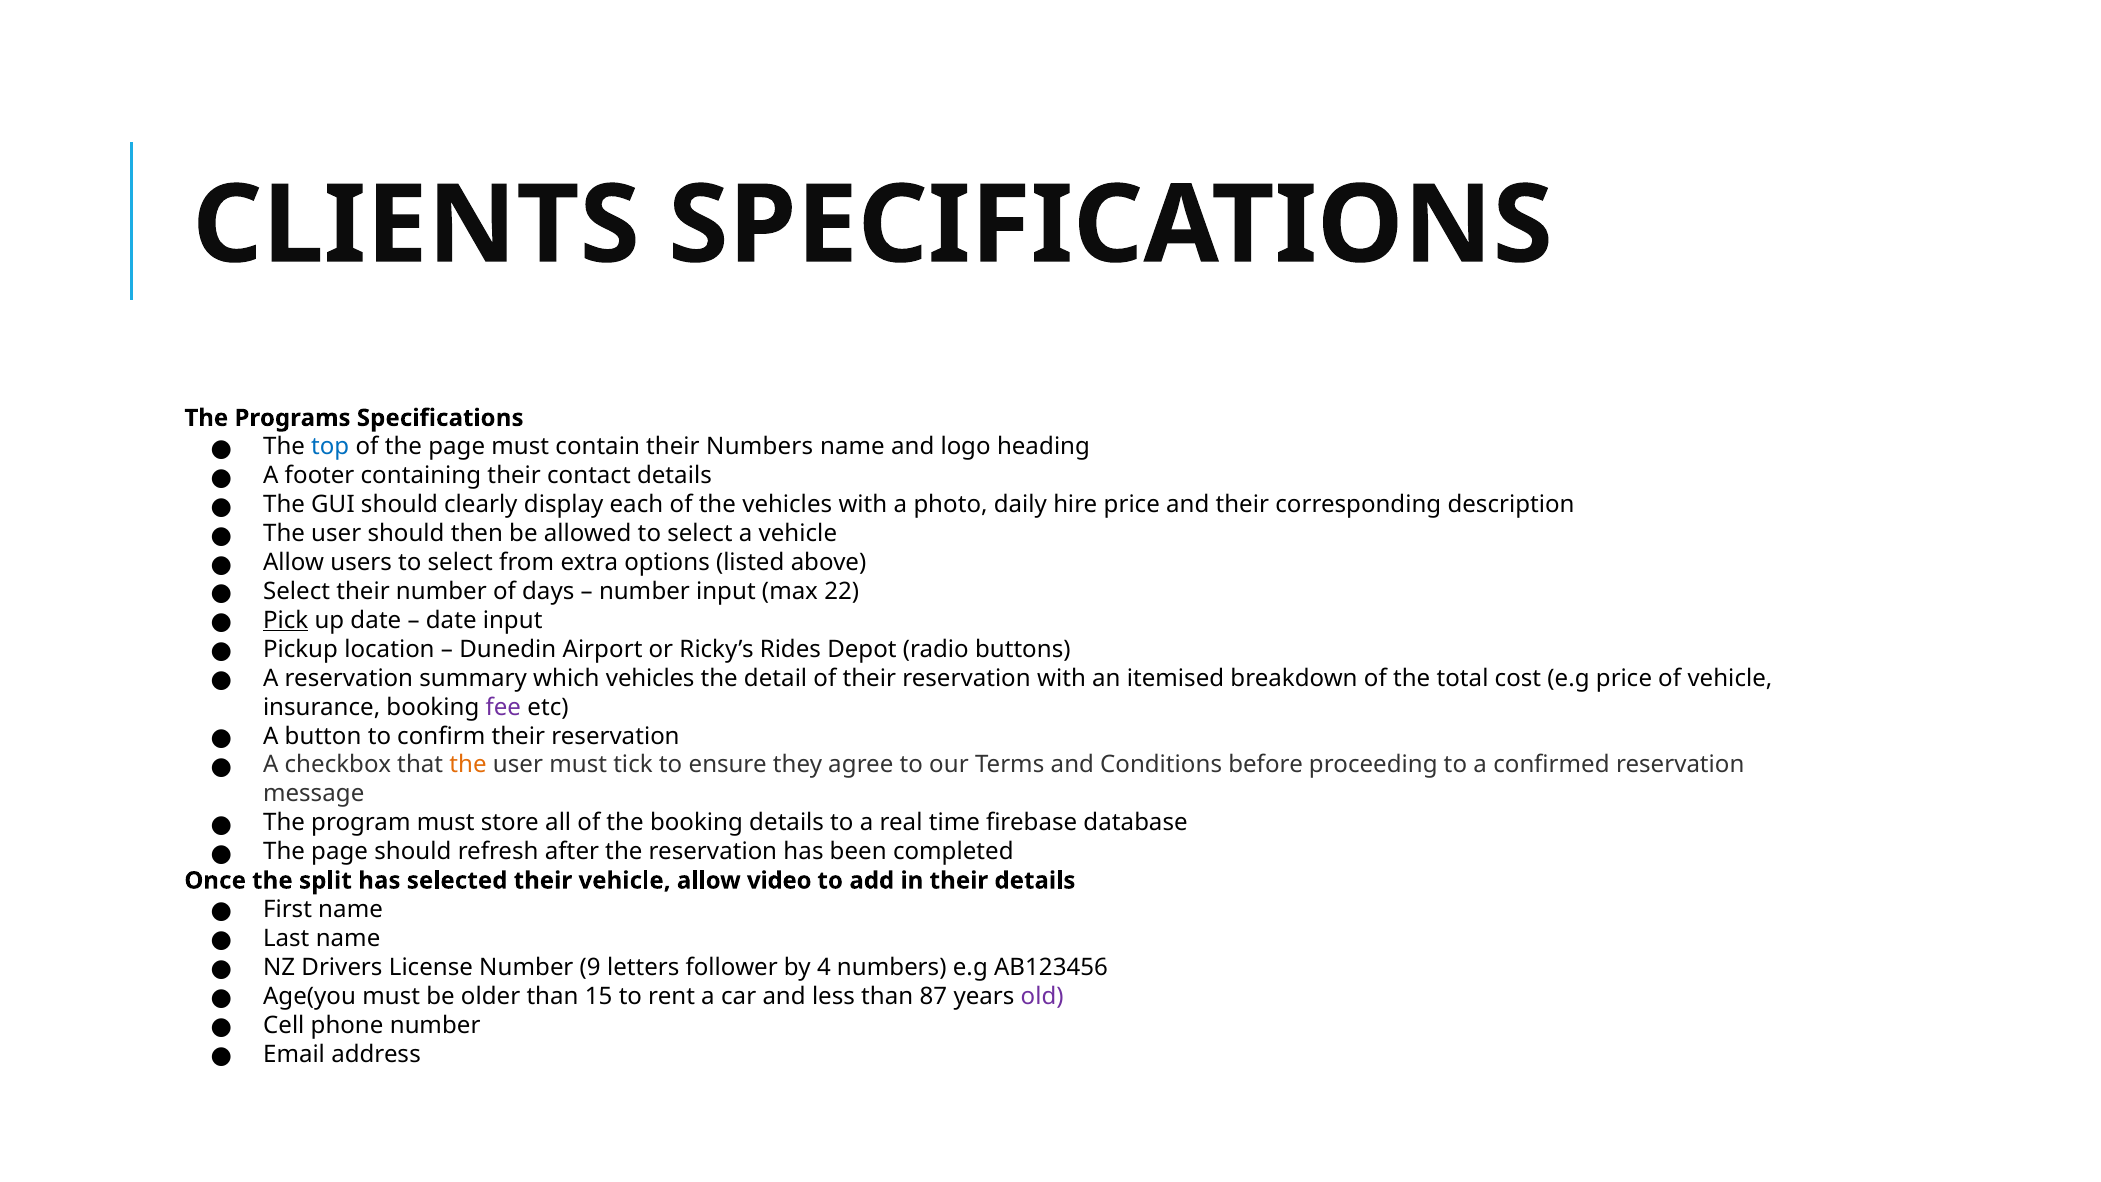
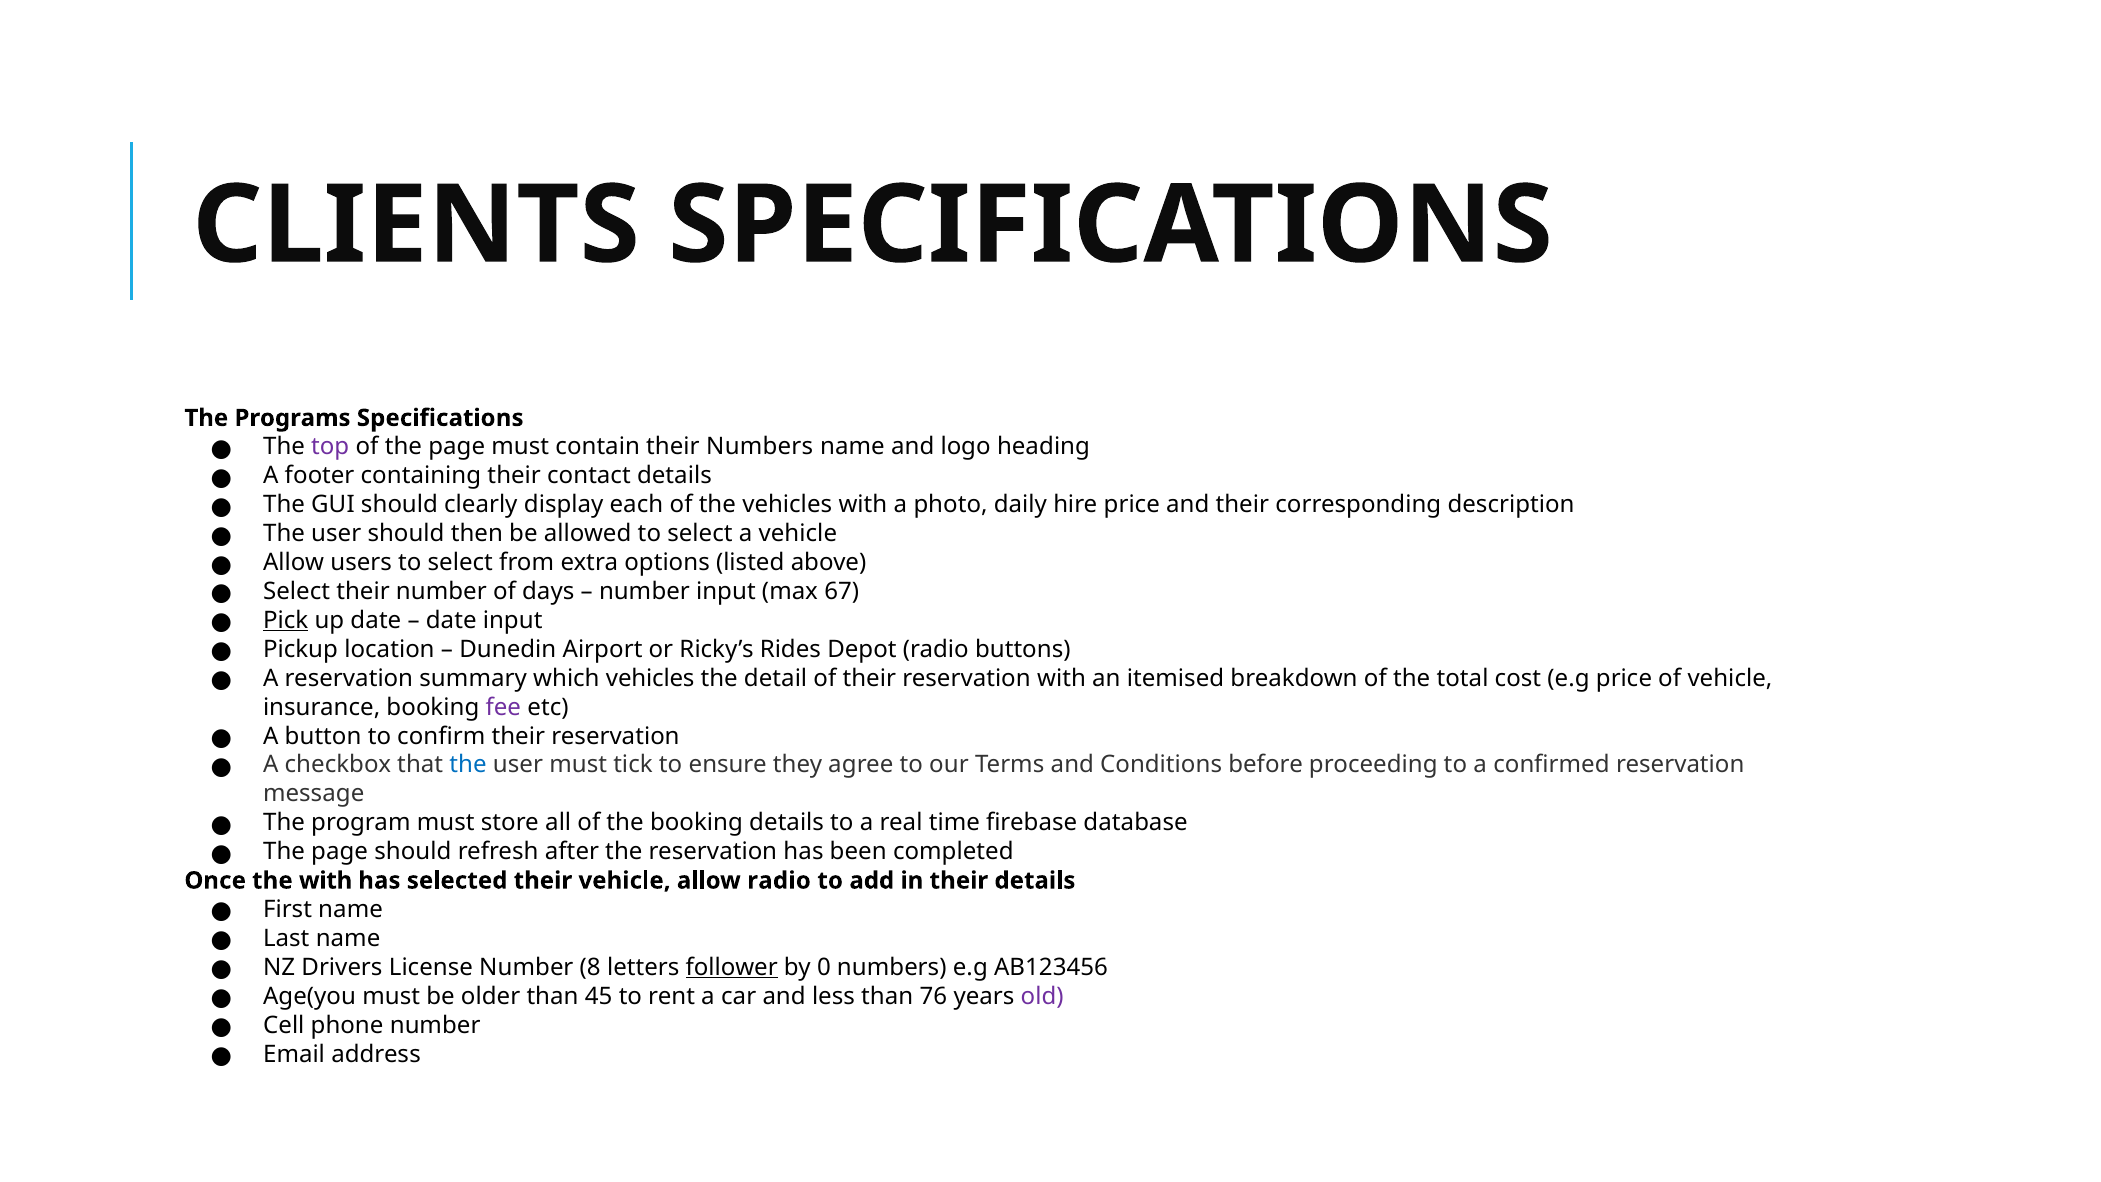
top colour: blue -> purple
22: 22 -> 67
the at (468, 765) colour: orange -> blue
the split: split -> with
allow video: video -> radio
9: 9 -> 8
follower underline: none -> present
4: 4 -> 0
15: 15 -> 45
87: 87 -> 76
